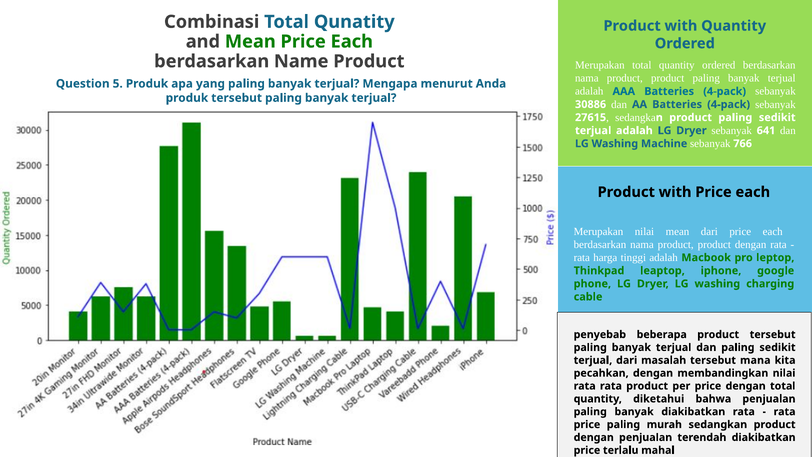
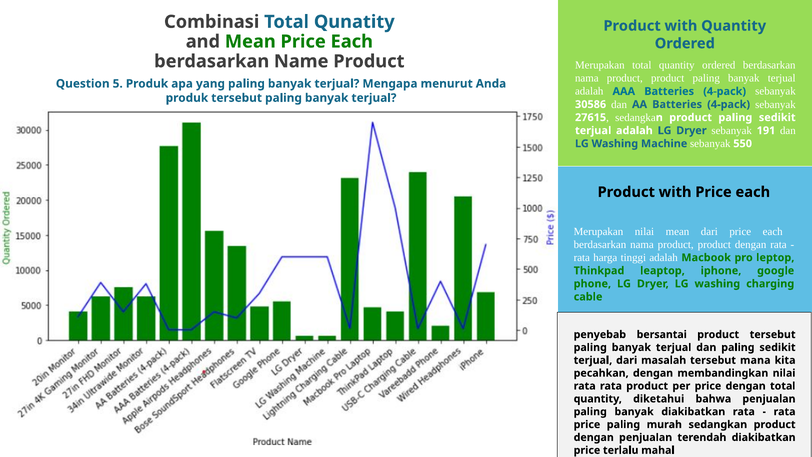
30886: 30886 -> 30586
641: 641 -> 191
766: 766 -> 550
beberapa: beberapa -> bersantai
